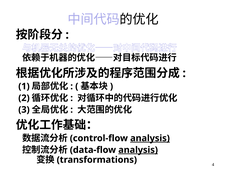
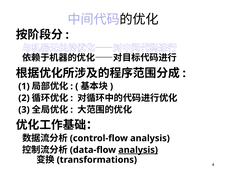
analysis at (150, 138) underline: present -> none
